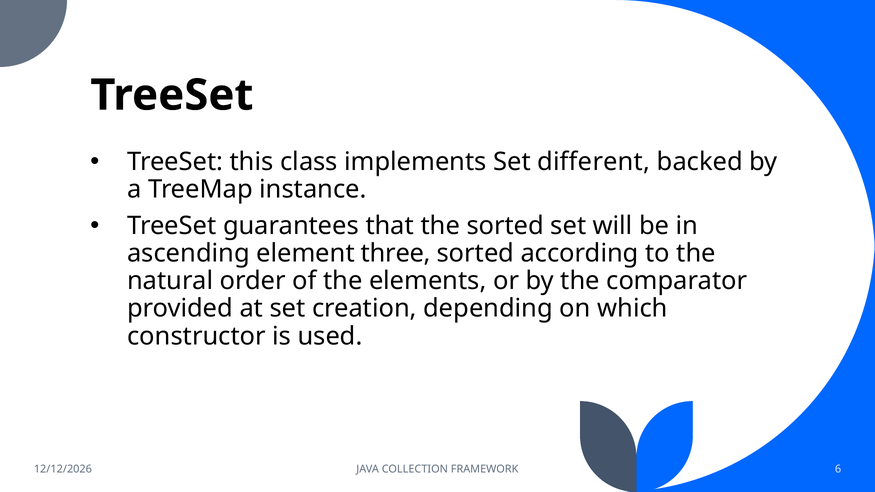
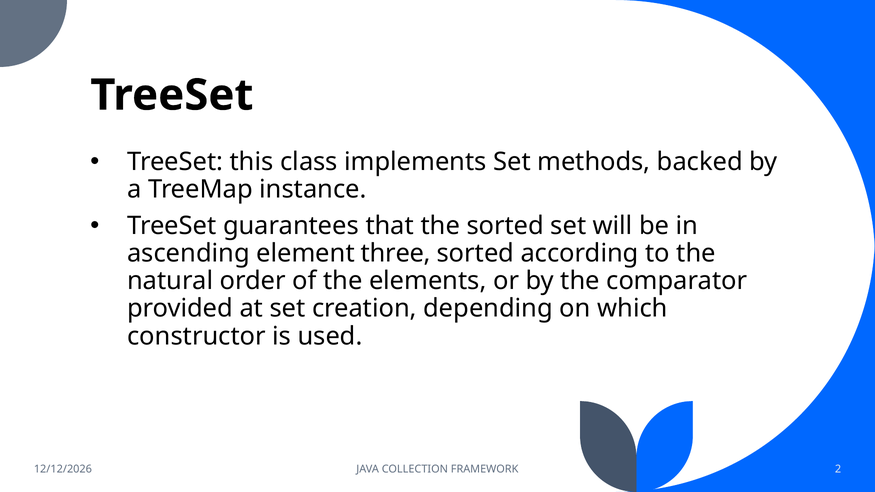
different: different -> methods
6: 6 -> 2
